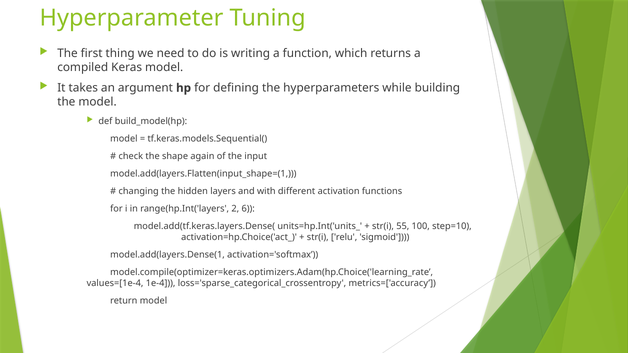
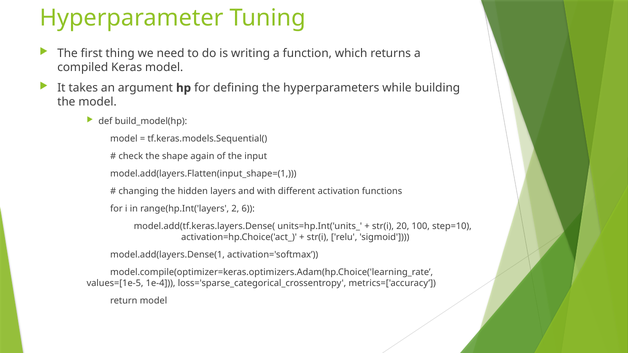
55: 55 -> 20
values=[1e-4: values=[1e-4 -> values=[1e-5
